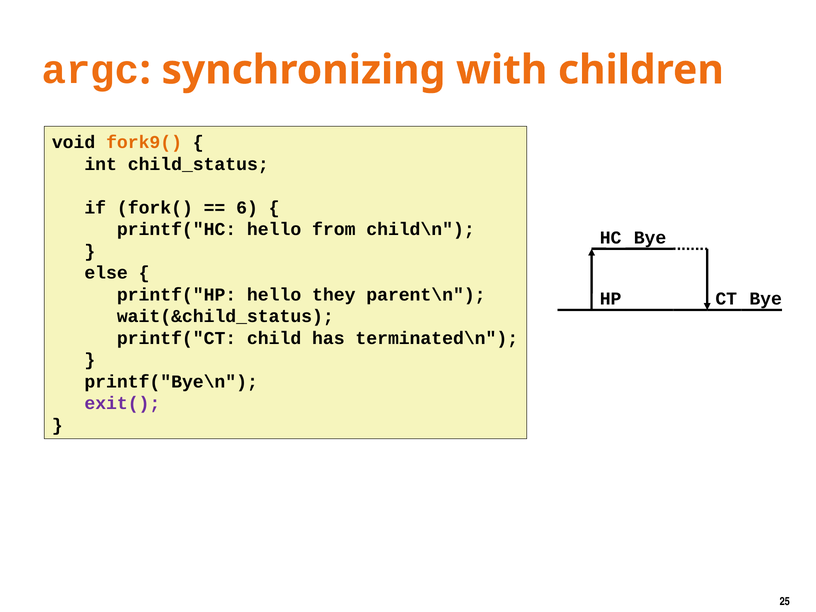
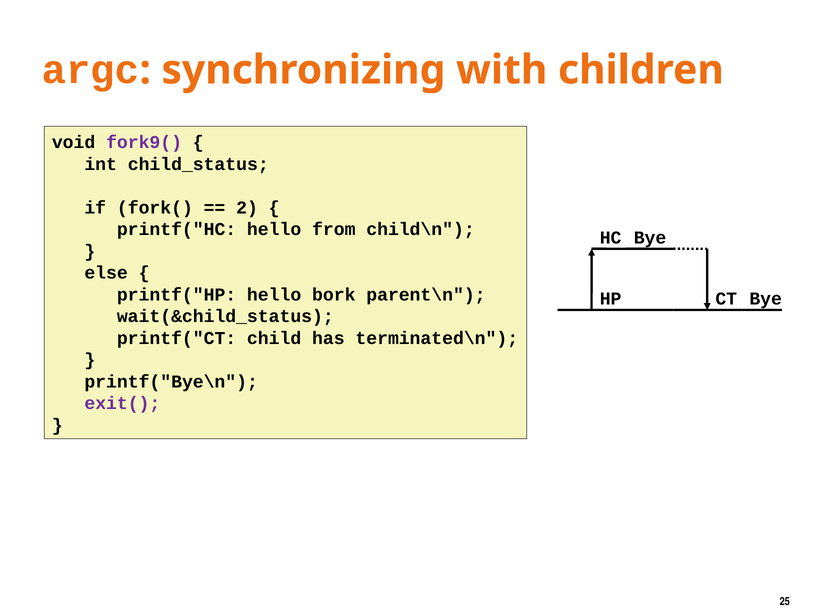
fork9( colour: orange -> purple
6: 6 -> 2
they: they -> bork
